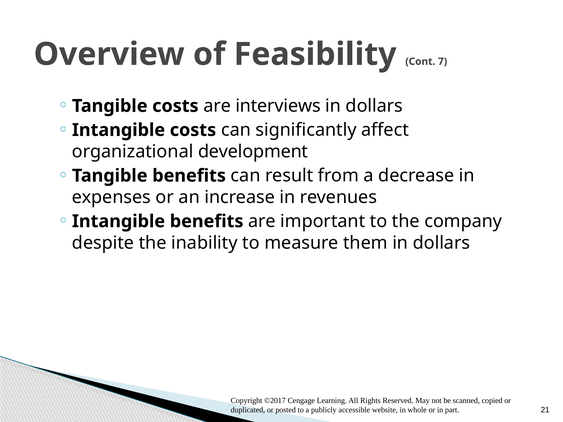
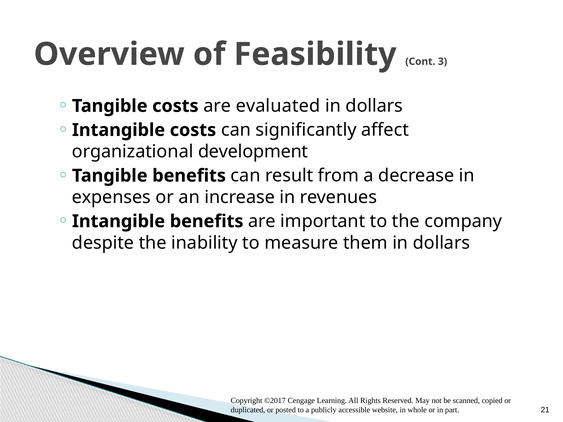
7: 7 -> 3
interviews: interviews -> evaluated
